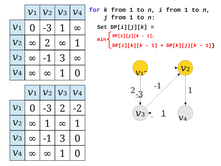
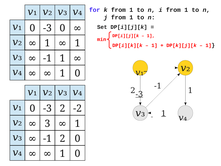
-3 1: 1 -> 0
2 at (47, 43): 2 -> 1
3 at (62, 58): 3 -> 1
1 at (47, 123): 1 -> 3
3 at (62, 138): 3 -> 2
